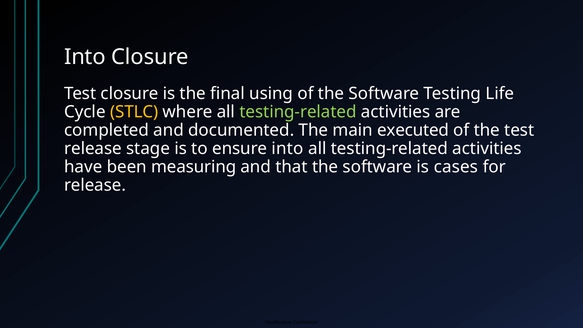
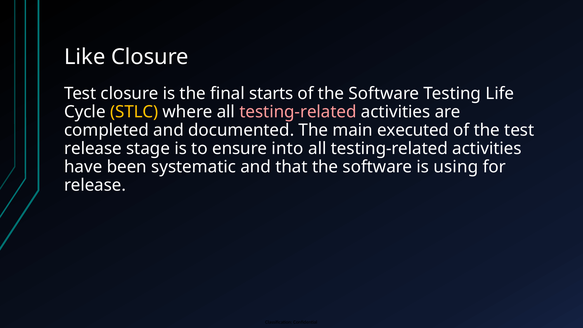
Into at (85, 57): Into -> Like
using: using -> starts
testing-related at (298, 112) colour: light green -> pink
measuring: measuring -> systematic
cases: cases -> using
